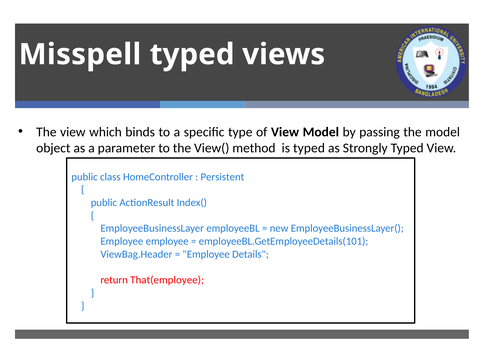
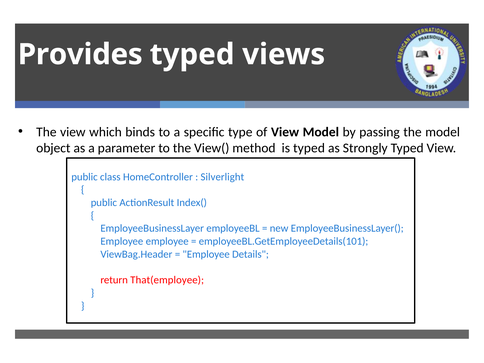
Misspell: Misspell -> Provides
Persistent: Persistent -> Silverlight
